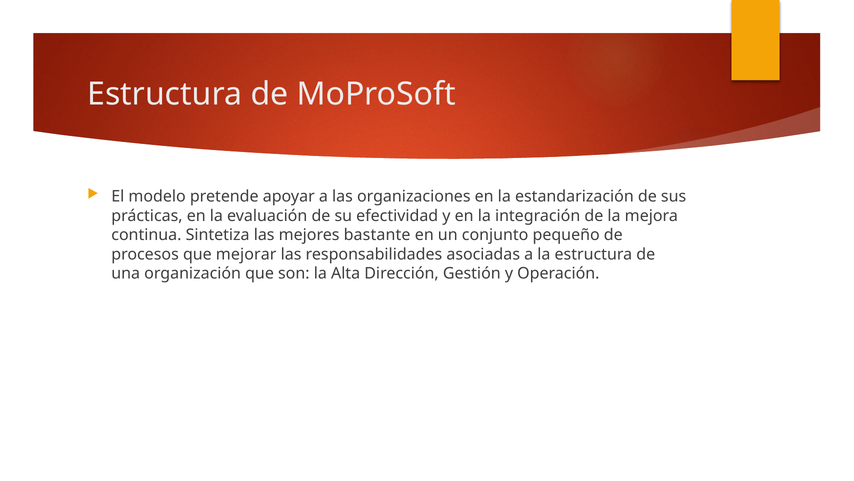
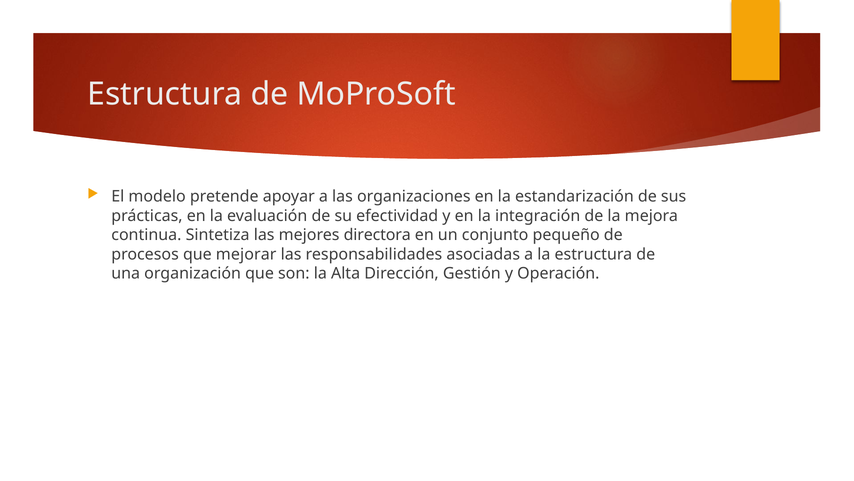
bastante: bastante -> directora
